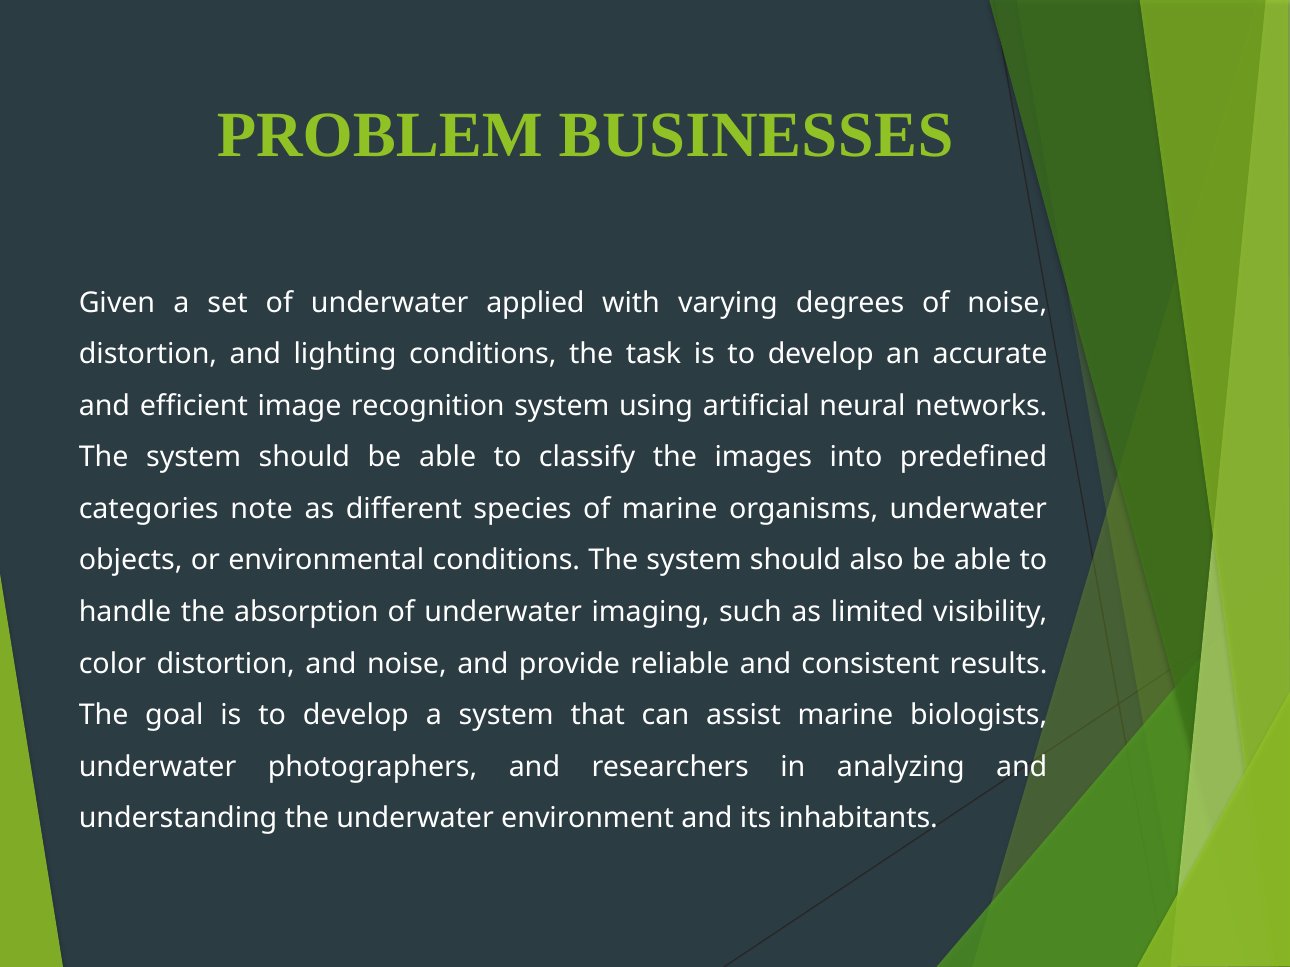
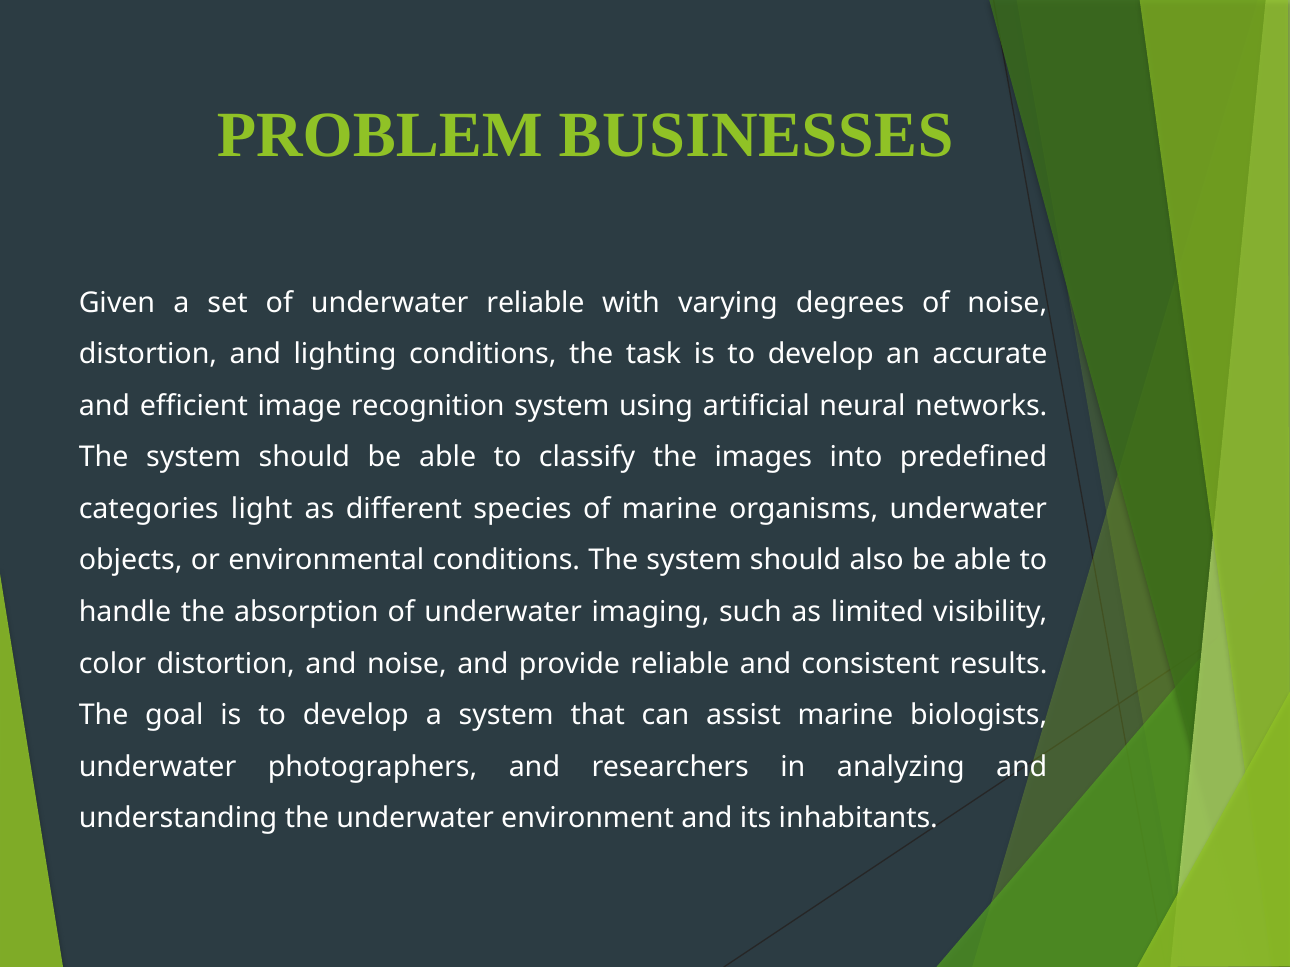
underwater applied: applied -> reliable
note: note -> light
